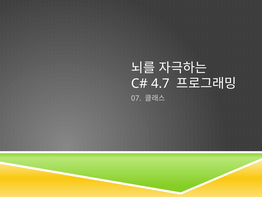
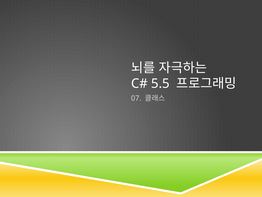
4.7: 4.7 -> 5.5
